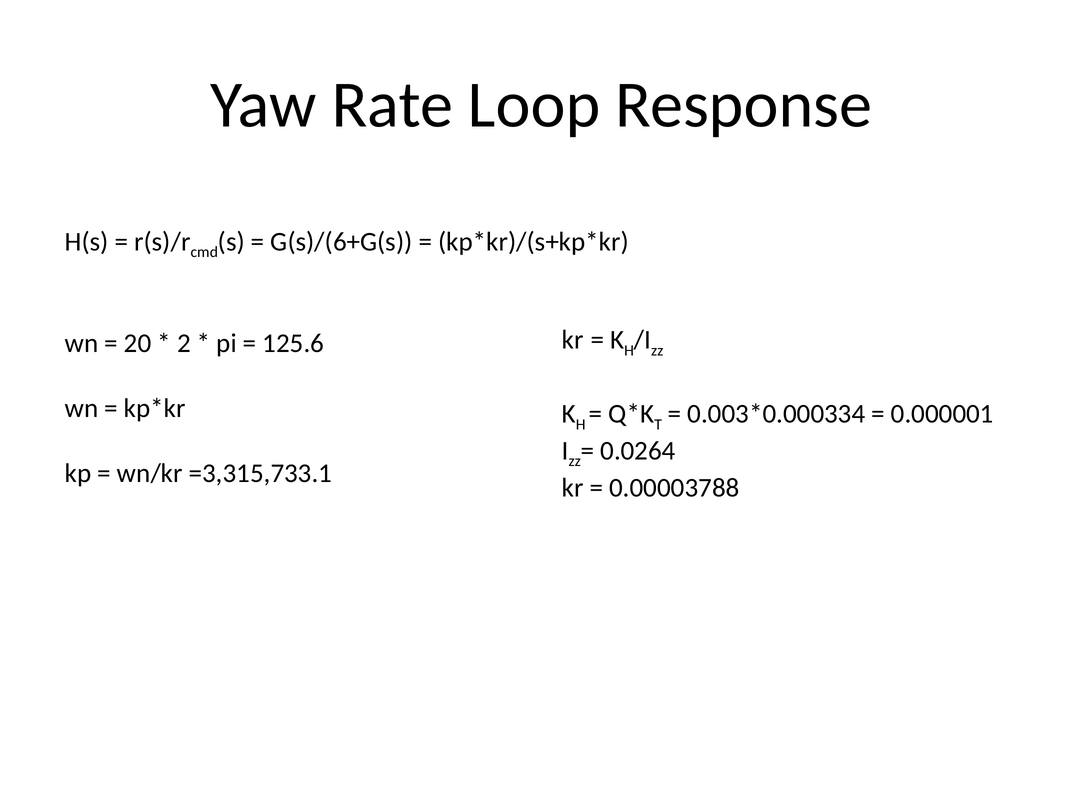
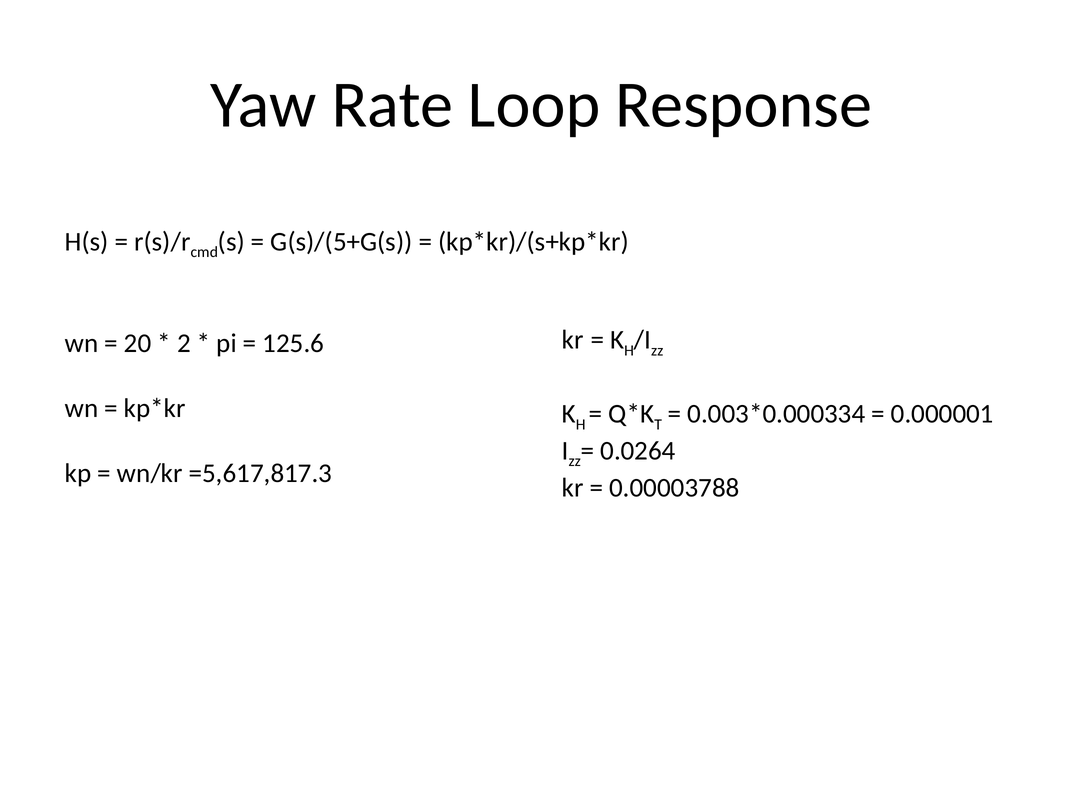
G(s)/(6+G(s: G(s)/(6+G(s -> G(s)/(5+G(s
=3,315,733.1: =3,315,733.1 -> =5,617,817.3
